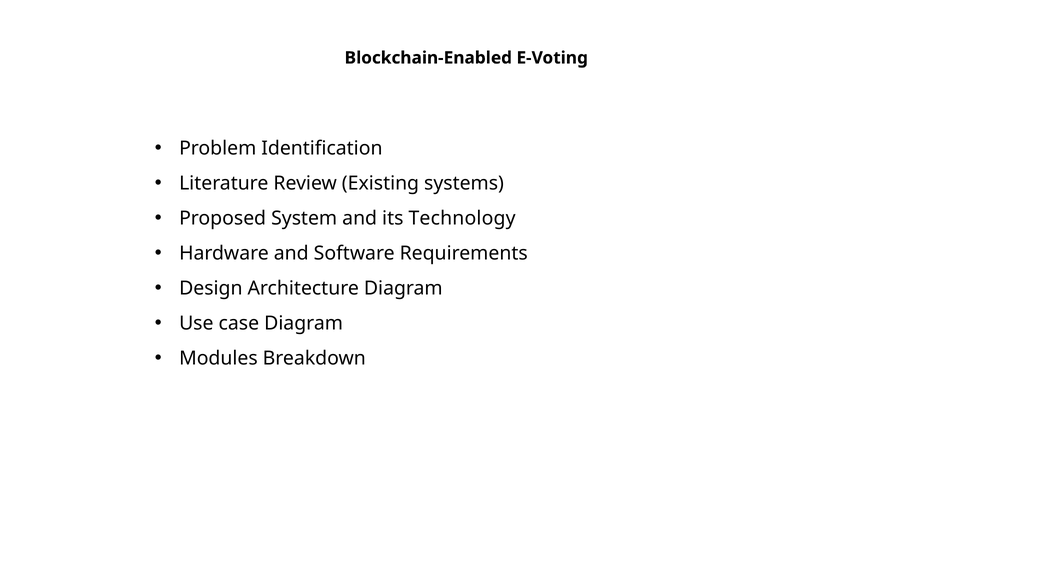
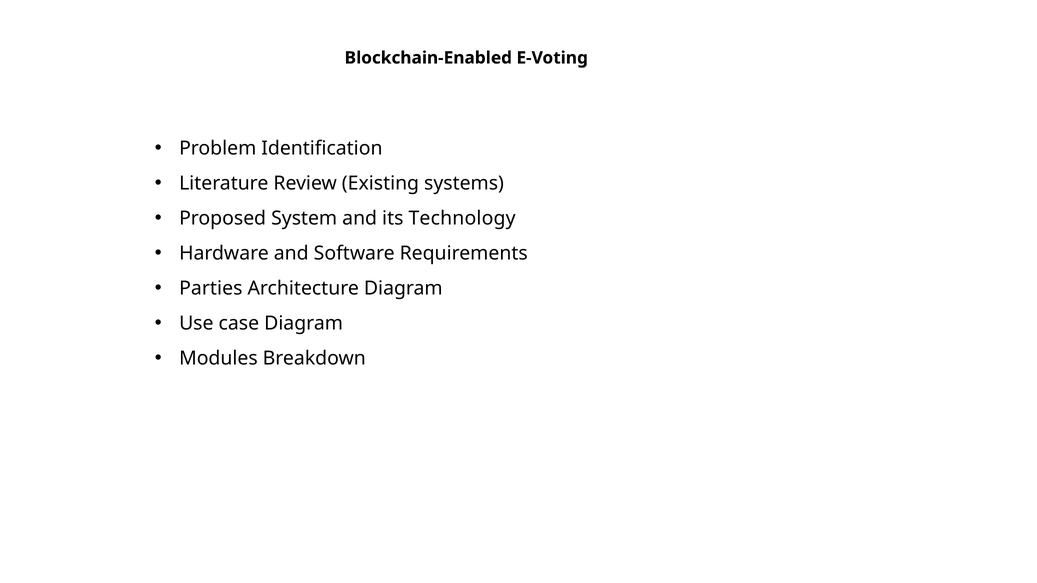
Design: Design -> Parties
